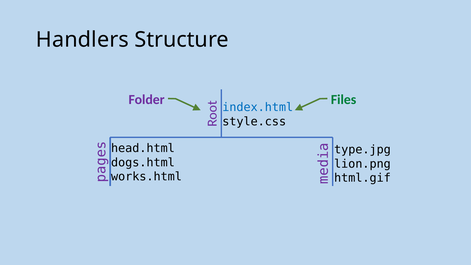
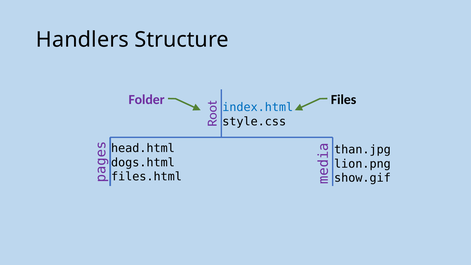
Files colour: green -> black
type.jpg: type.jpg -> than.jpg
works.html: works.html -> files.html
html.gif: html.gif -> show.gif
